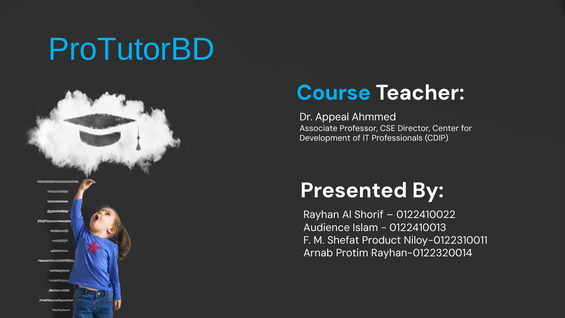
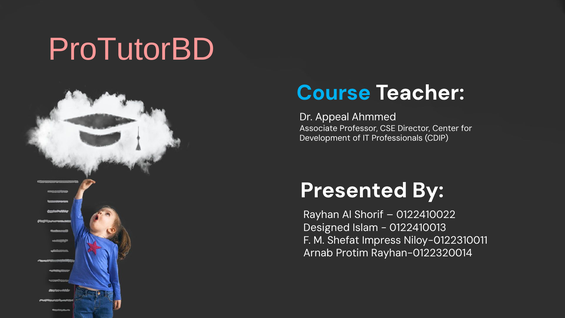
ProTutorBD colour: light blue -> pink
Audience: Audience -> Designed
Product: Product -> Impress
